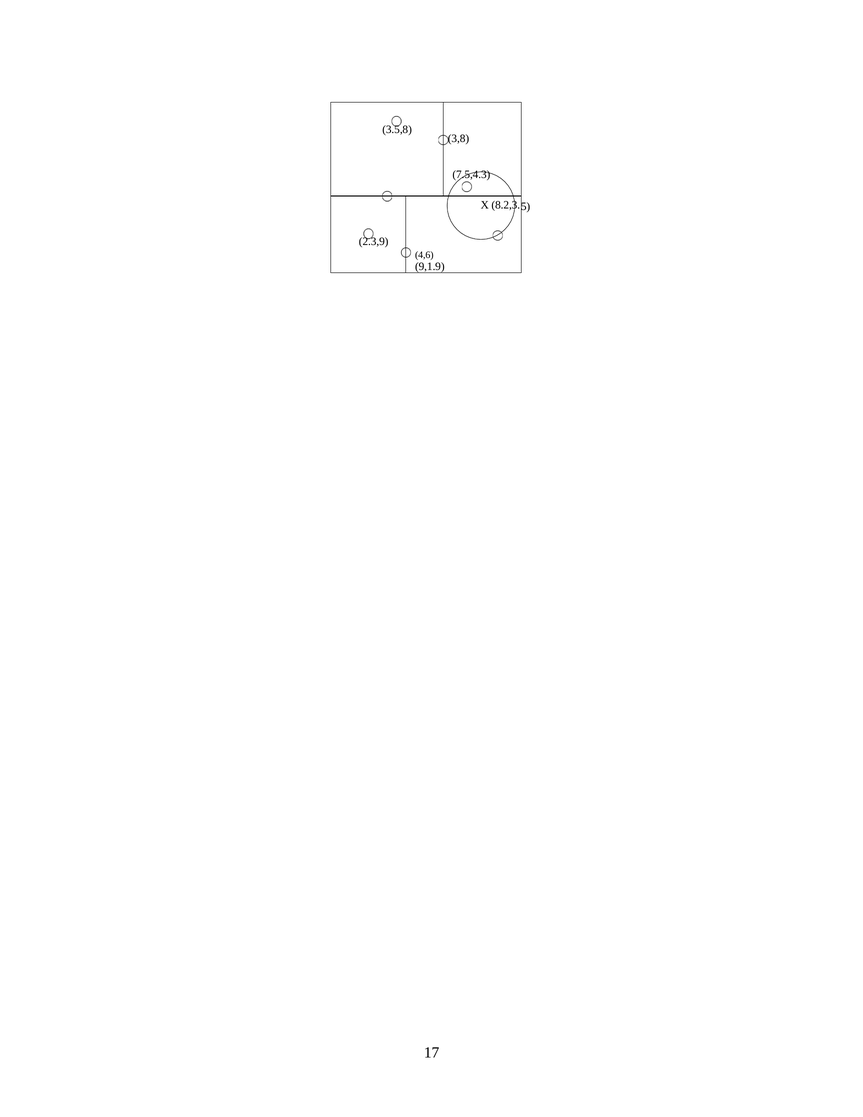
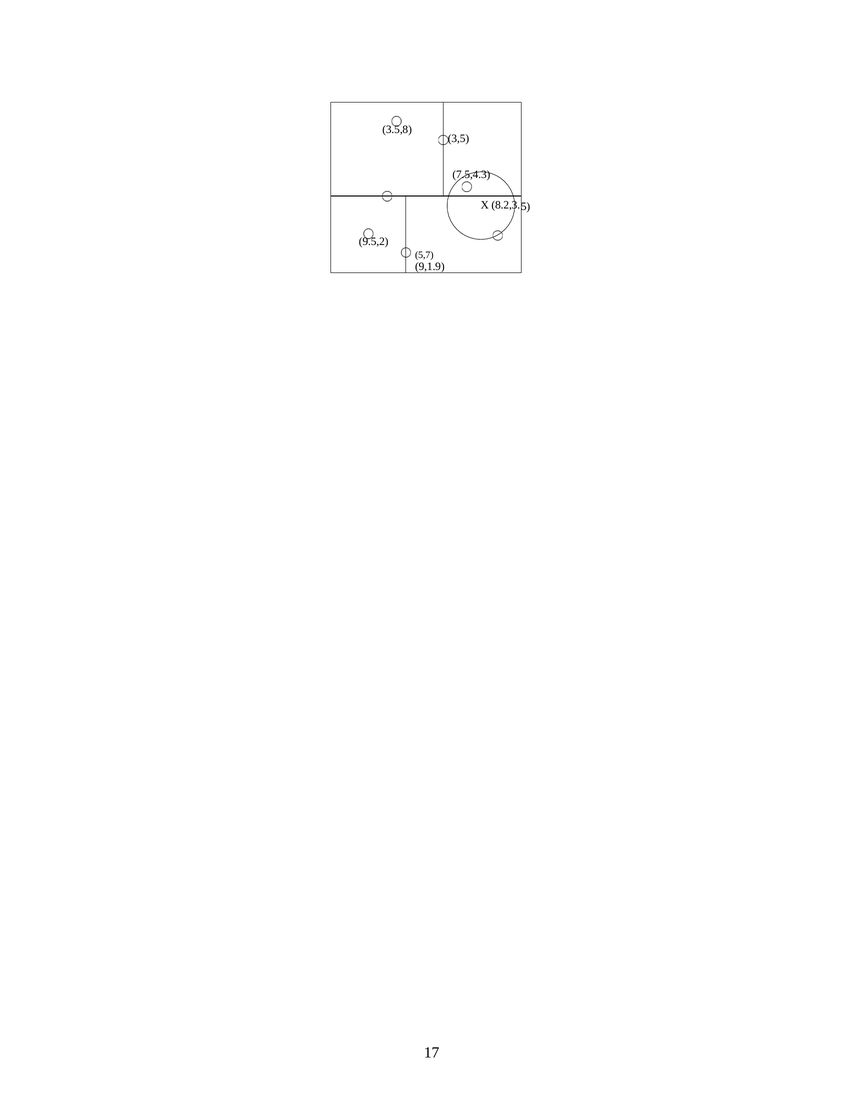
3,8: 3,8 -> 3,5
2.3,9: 2.3,9 -> 9.5,2
4,6: 4,6 -> 5,7
